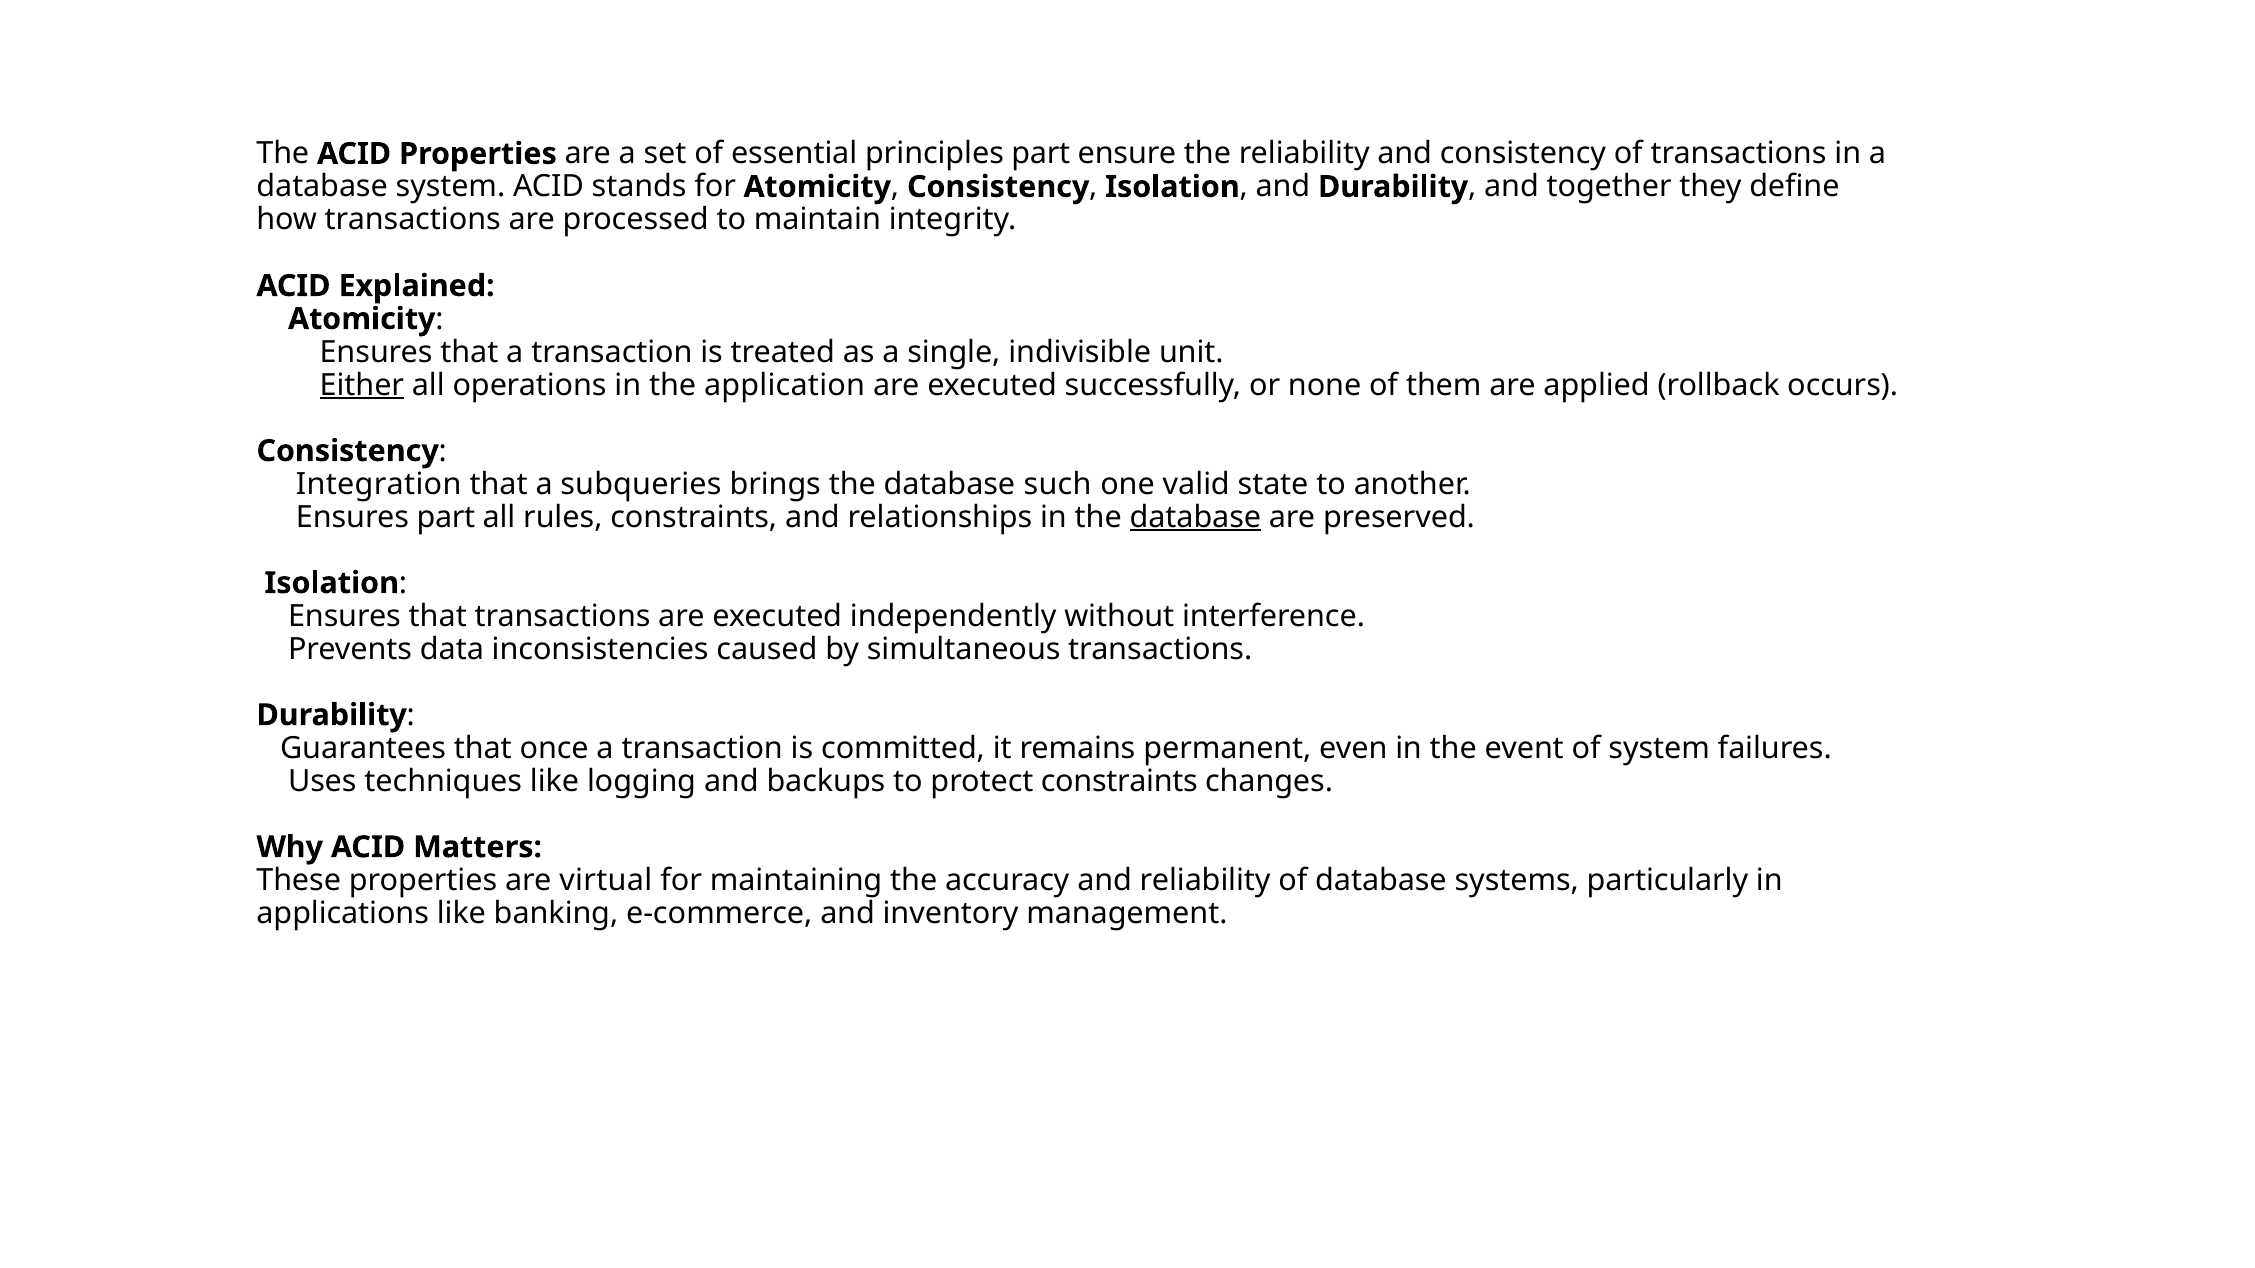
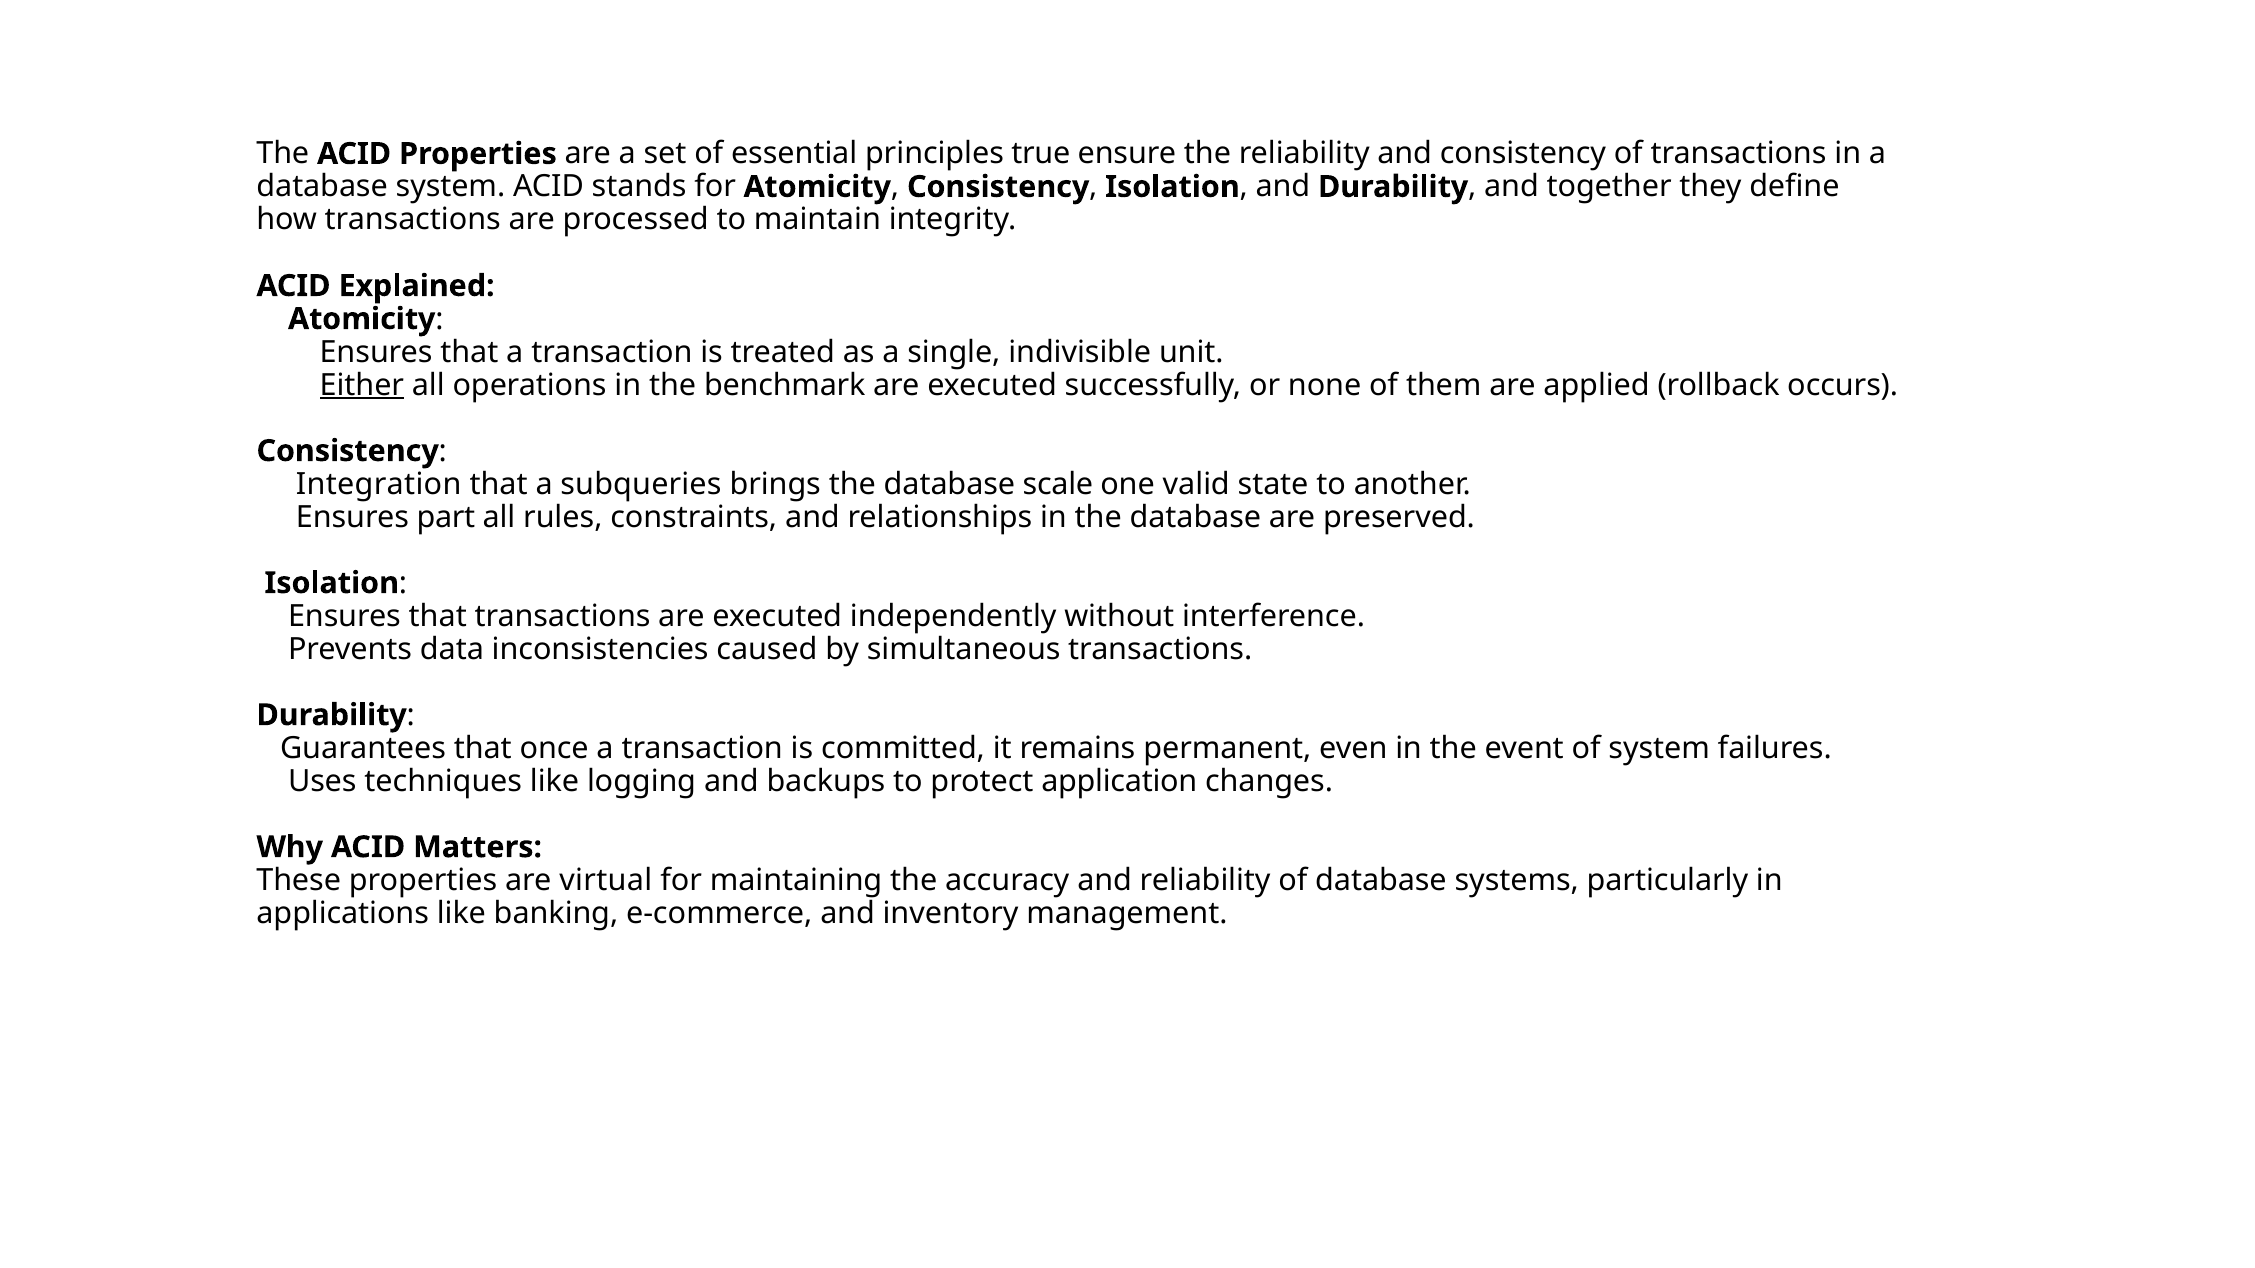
principles part: part -> true
application: application -> benchmark
such: such -> scale
database at (1195, 517) underline: present -> none
protect constraints: constraints -> application
